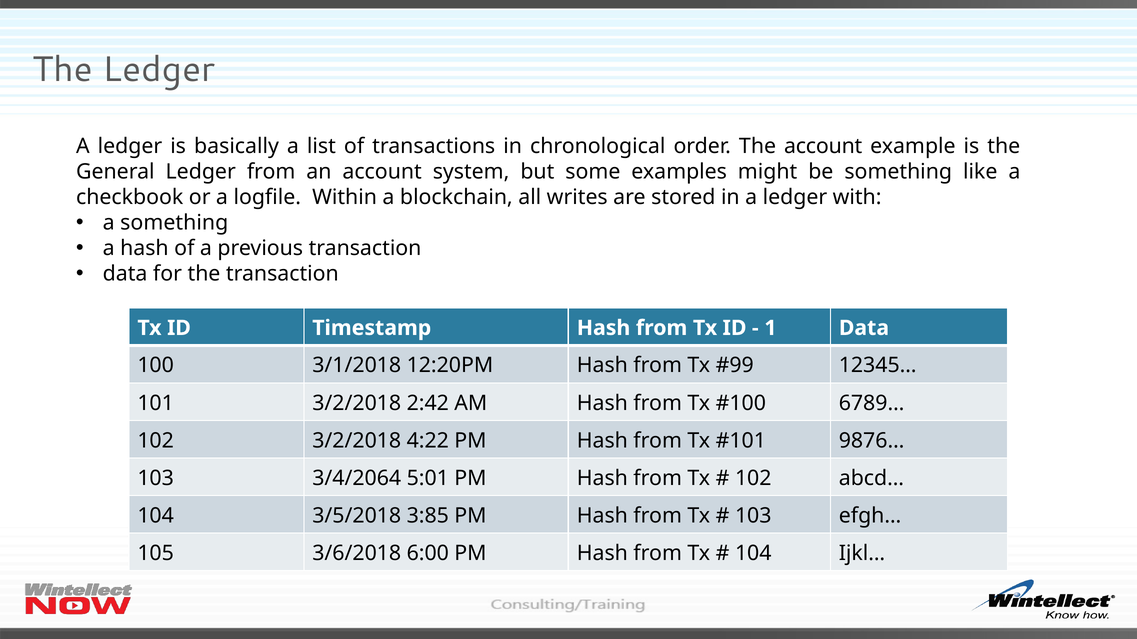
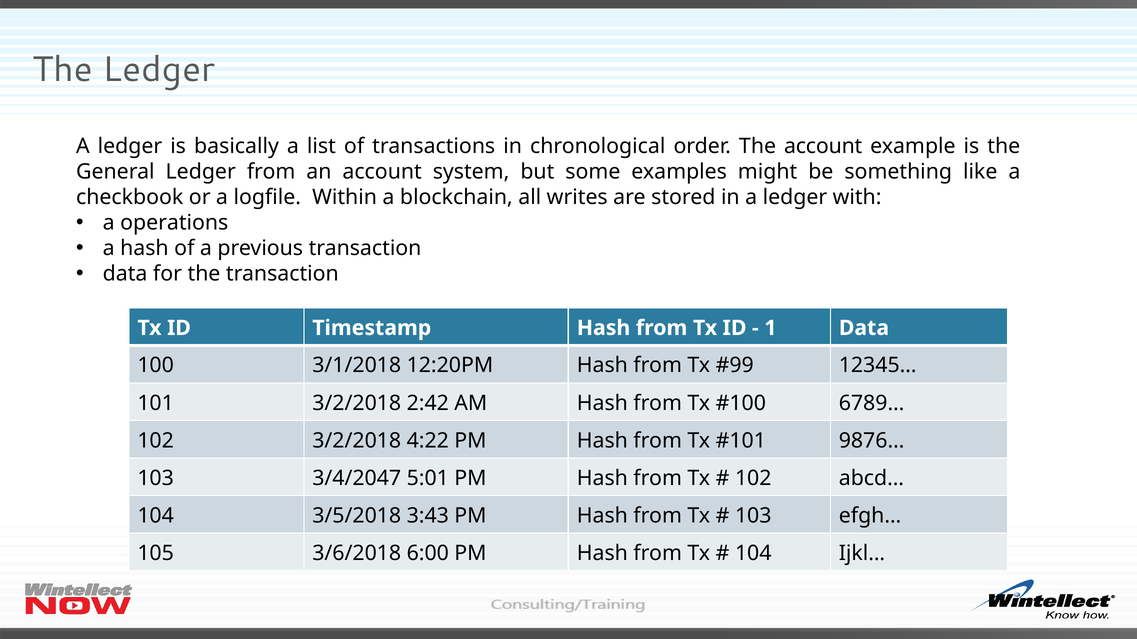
a something: something -> operations
3/4/2064: 3/4/2064 -> 3/4/2047
3:85: 3:85 -> 3:43
